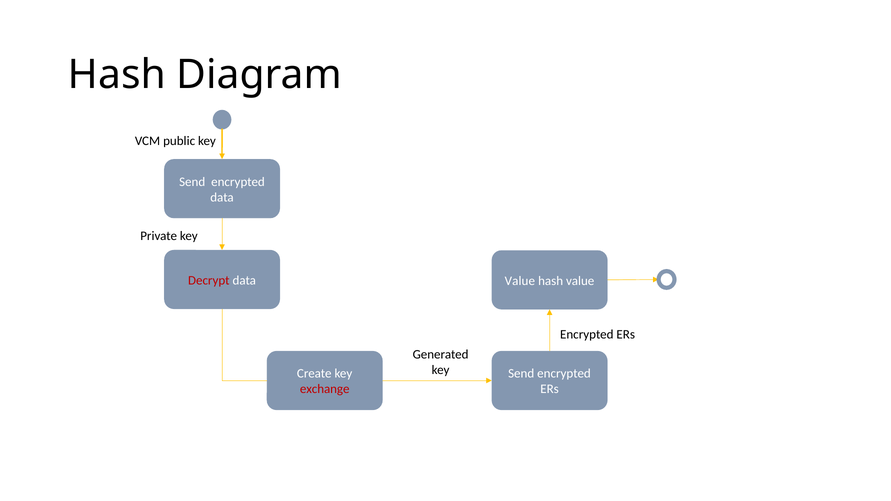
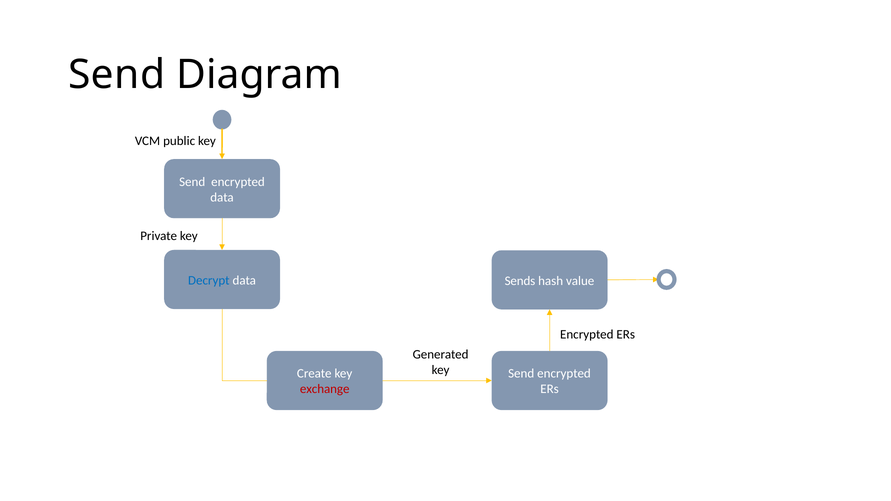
Hash at (117, 75): Hash -> Send
Decrypt colour: red -> blue
Value at (520, 281): Value -> Sends
